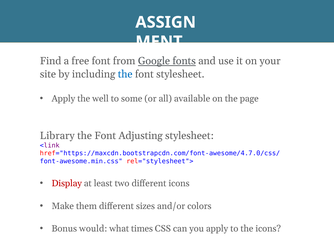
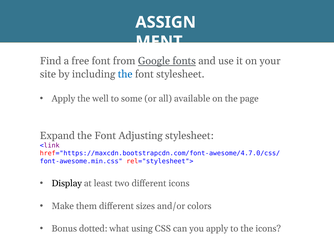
Library: Library -> Expand
Display colour: red -> black
would: would -> dotted
times: times -> using
